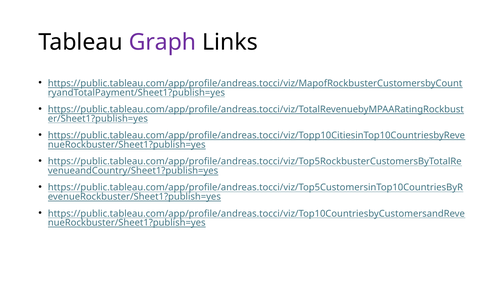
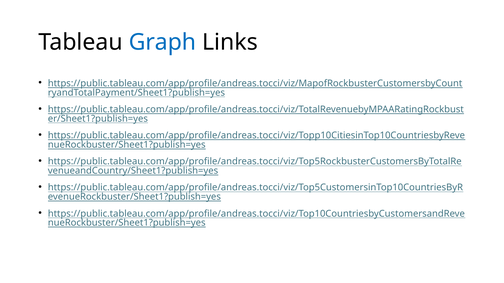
Graph colour: purple -> blue
